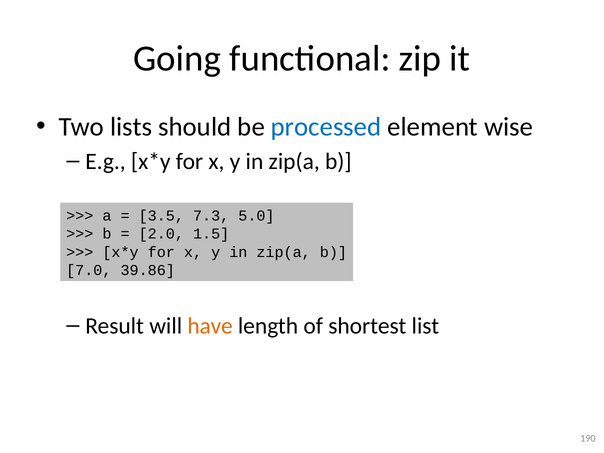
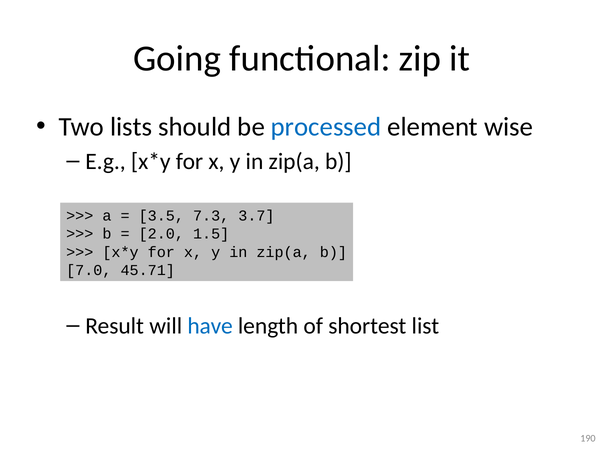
5.0: 5.0 -> 3.7
39.86: 39.86 -> 45.71
have colour: orange -> blue
